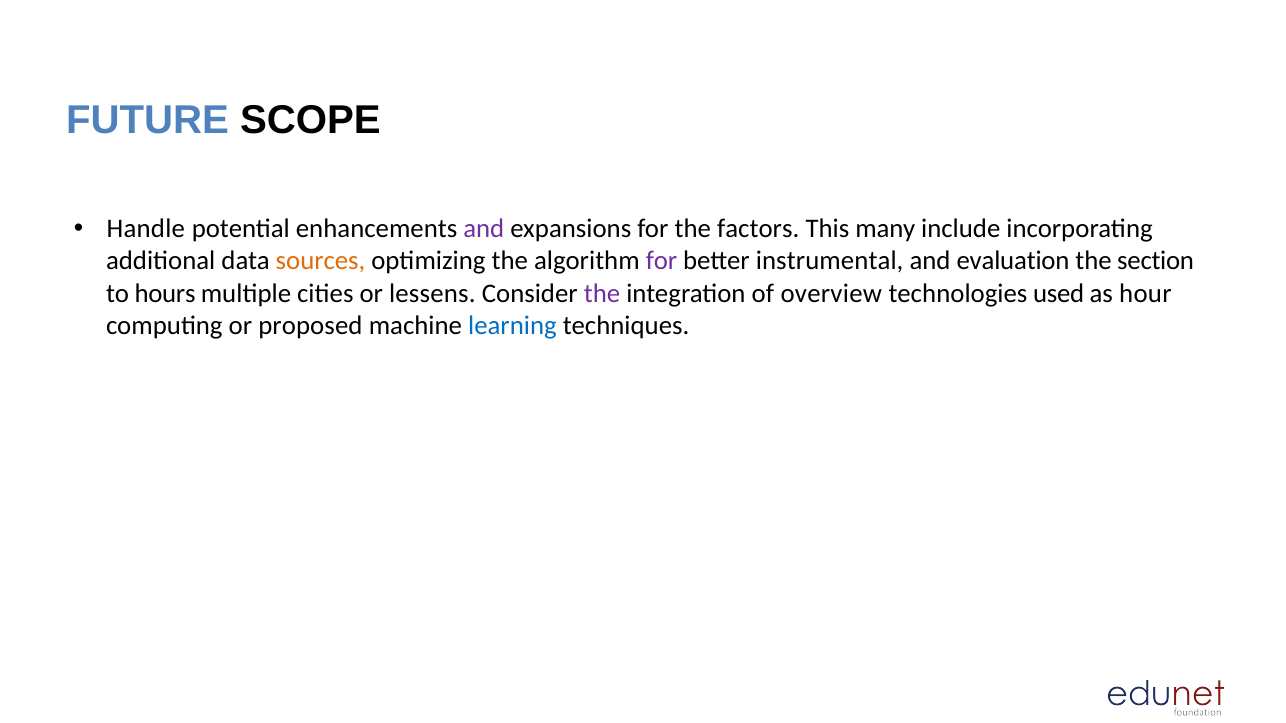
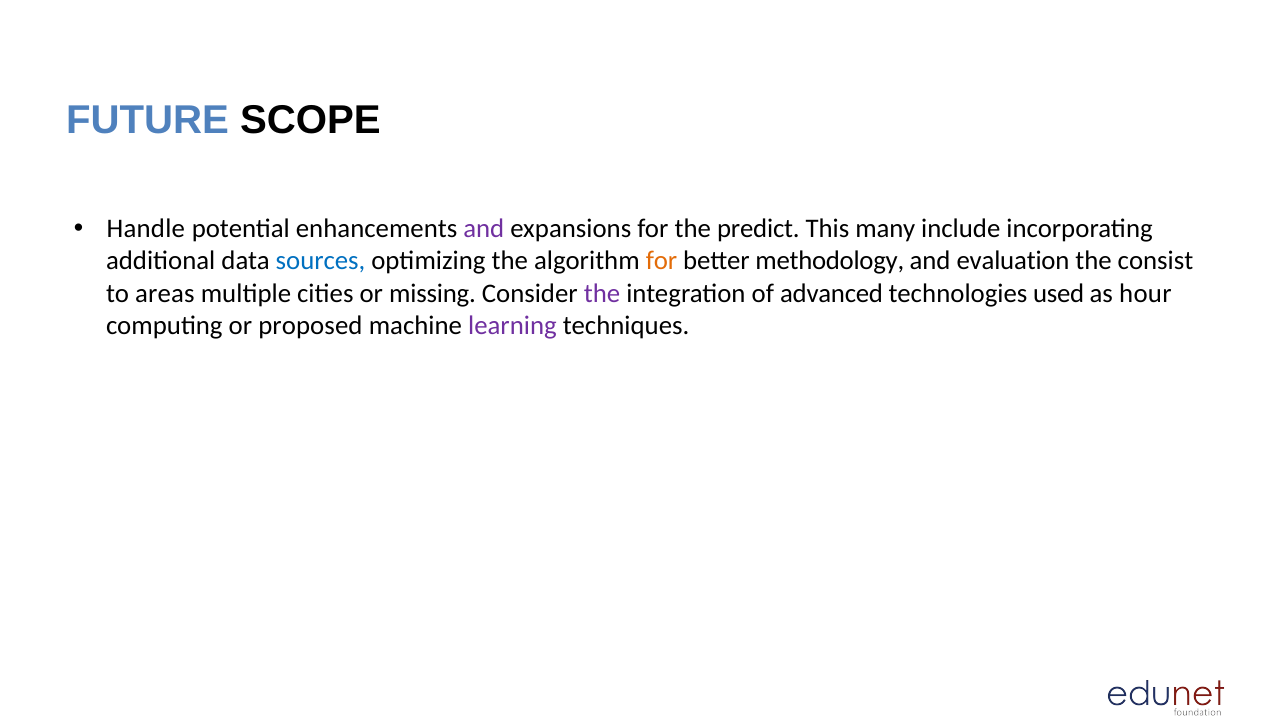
factors: factors -> predict
sources colour: orange -> blue
for at (661, 261) colour: purple -> orange
instrumental: instrumental -> methodology
section: section -> consist
hours: hours -> areas
lessens: lessens -> missing
overview: overview -> advanced
learning colour: blue -> purple
